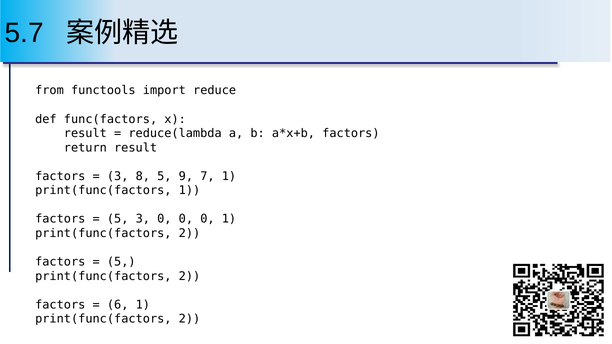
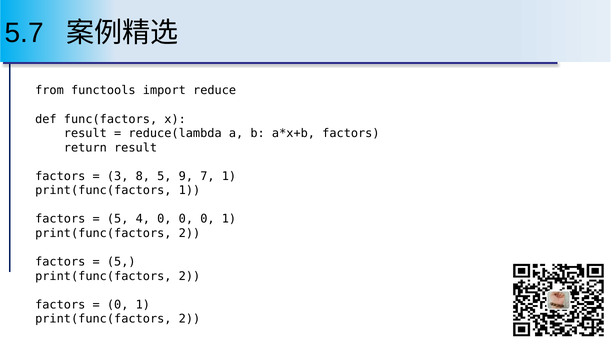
5 3: 3 -> 4
6 at (118, 305): 6 -> 0
